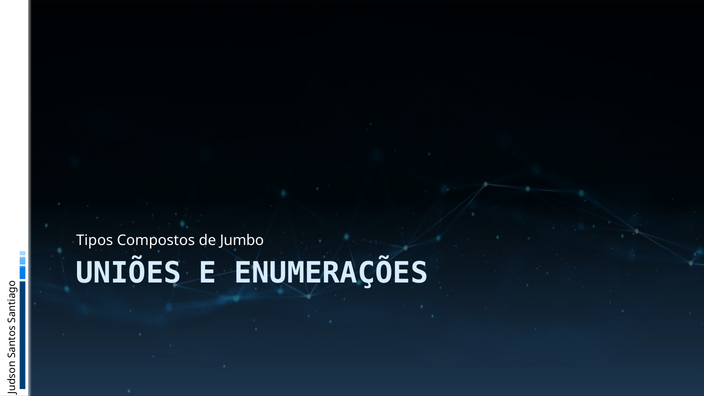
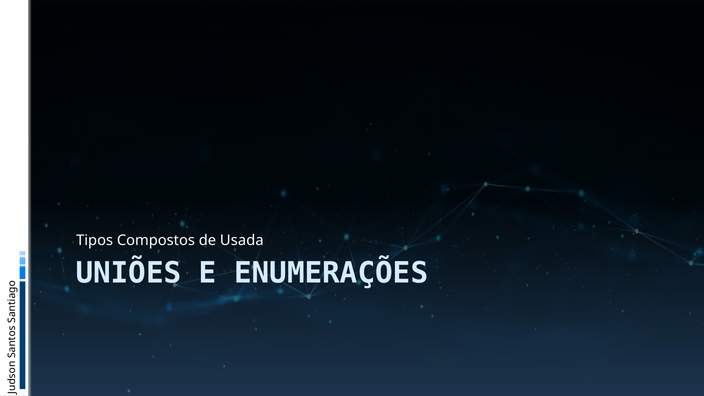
Jumbo: Jumbo -> Usada
